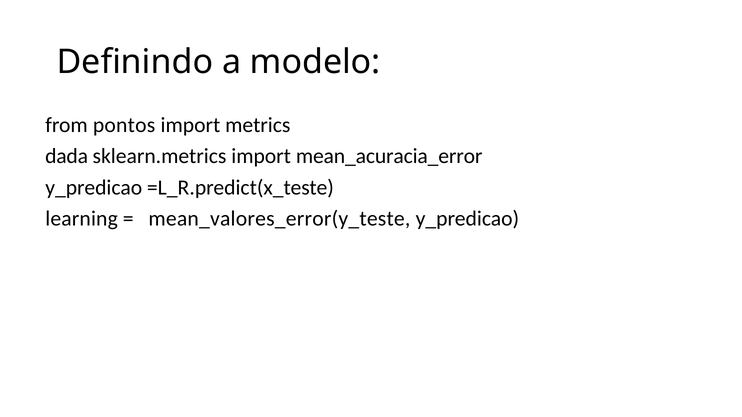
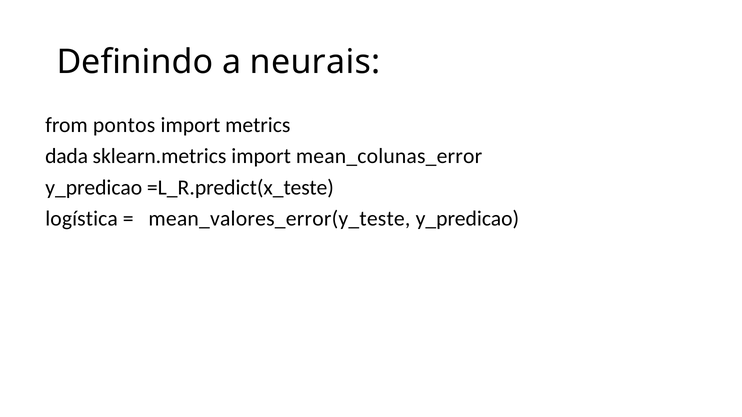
modelo: modelo -> neurais
mean_acuracia_error: mean_acuracia_error -> mean_colunas_error
learning: learning -> logística
